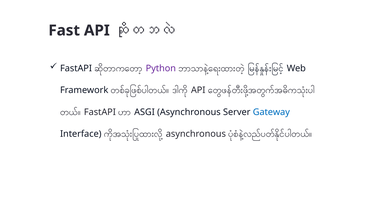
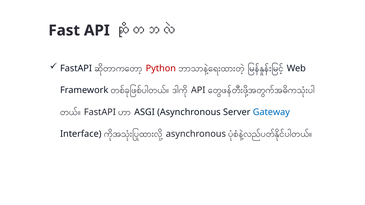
Python colour: purple -> red
